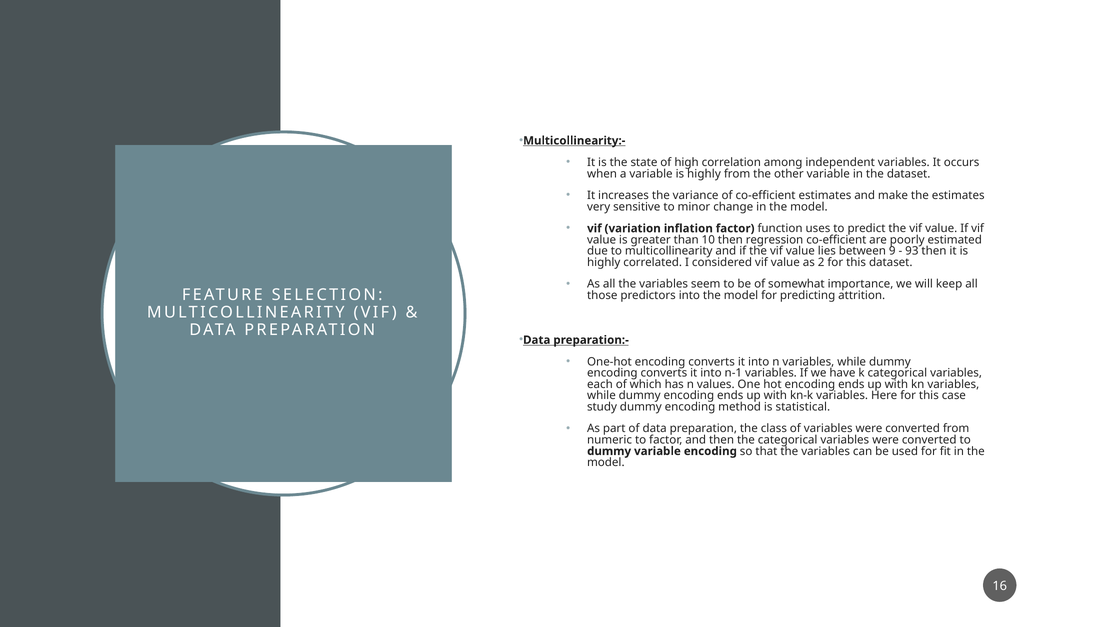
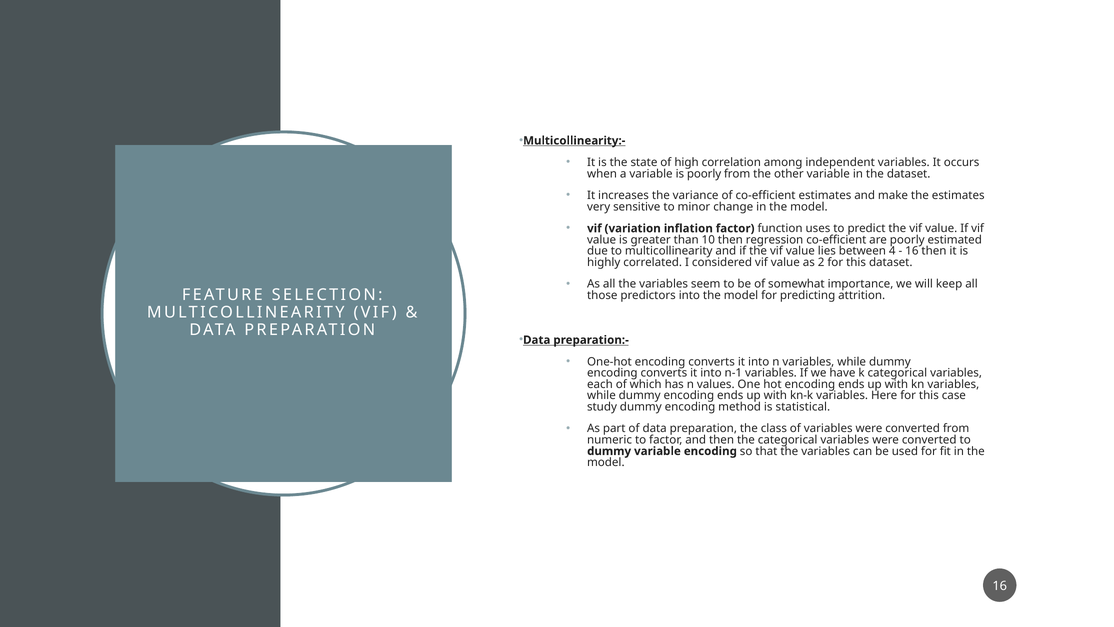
variable is highly: highly -> poorly
9: 9 -> 4
93 at (912, 251): 93 -> 16
